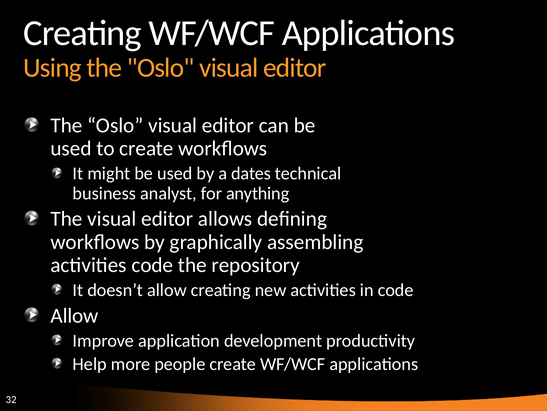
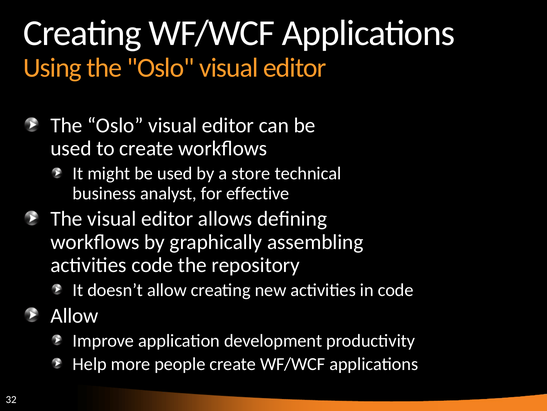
dates: dates -> store
anything: anything -> effective
